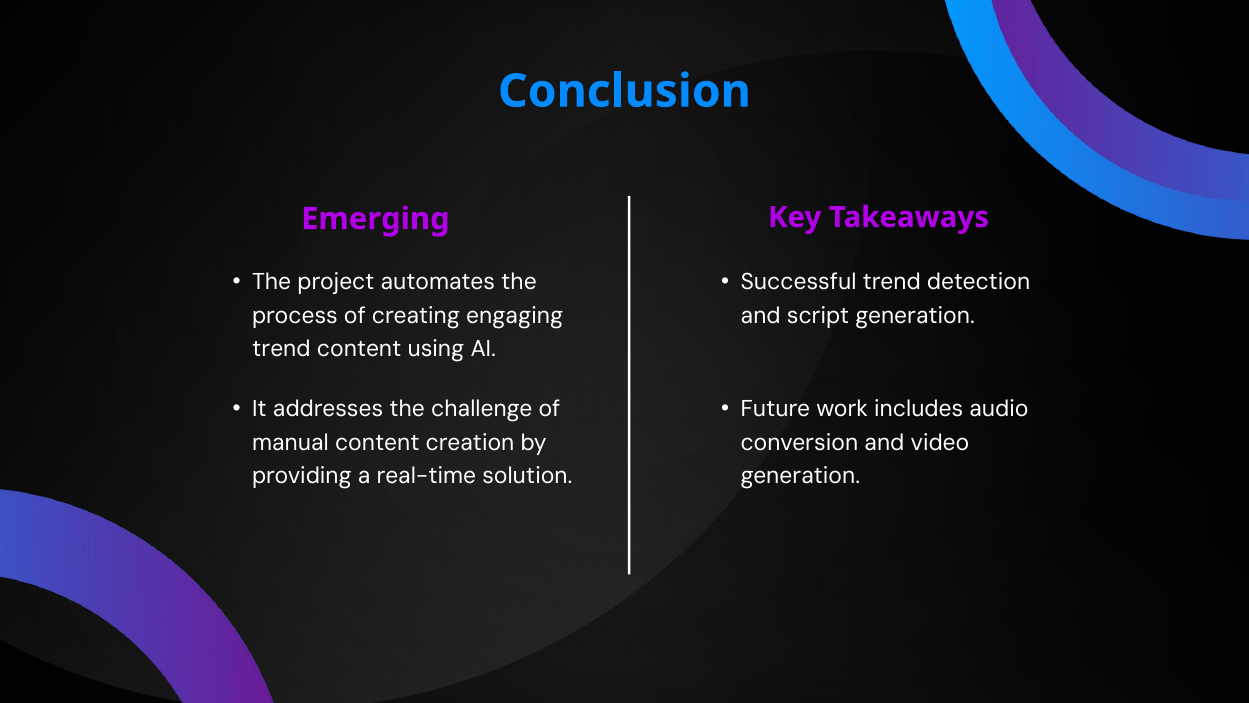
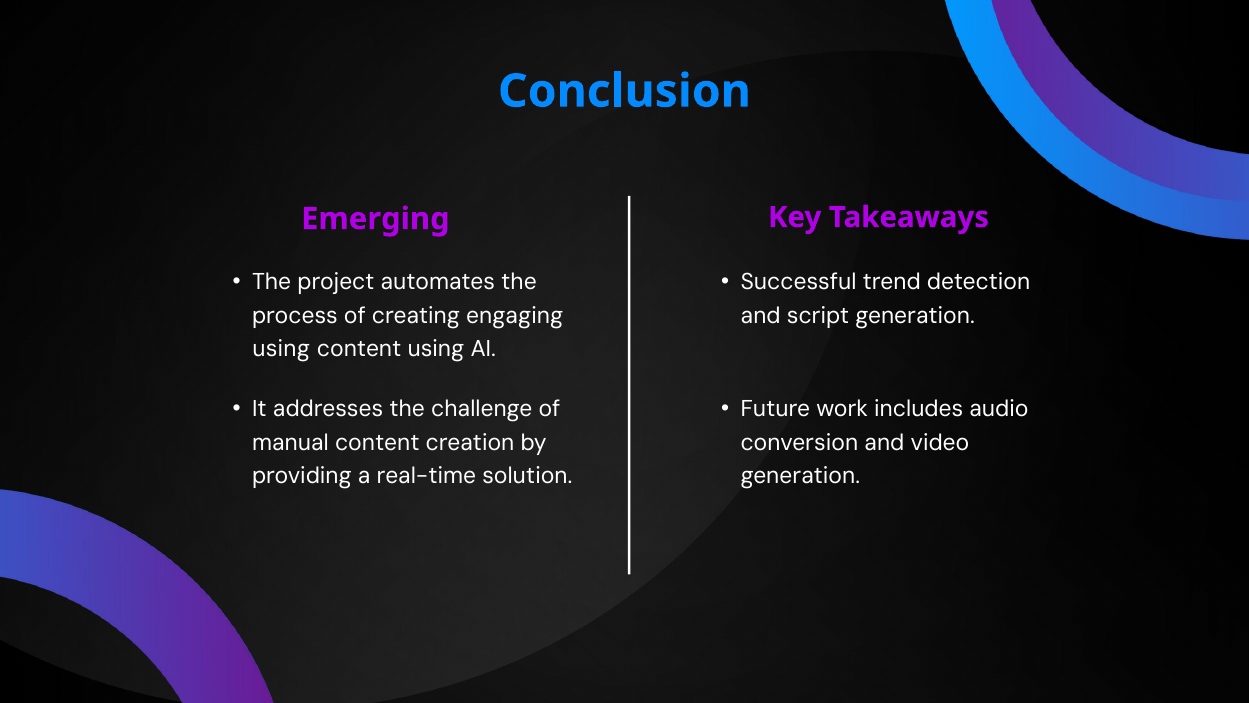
trend at (281, 349): trend -> using
